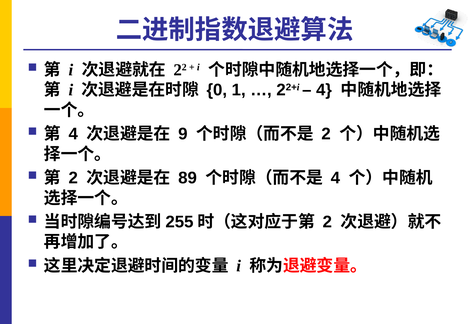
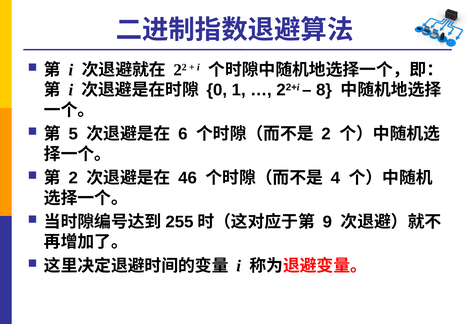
4 at (324, 90): 4 -> 8
4 at (73, 134): 4 -> 5
9: 9 -> 6
89: 89 -> 46
2 at (327, 222): 2 -> 9
